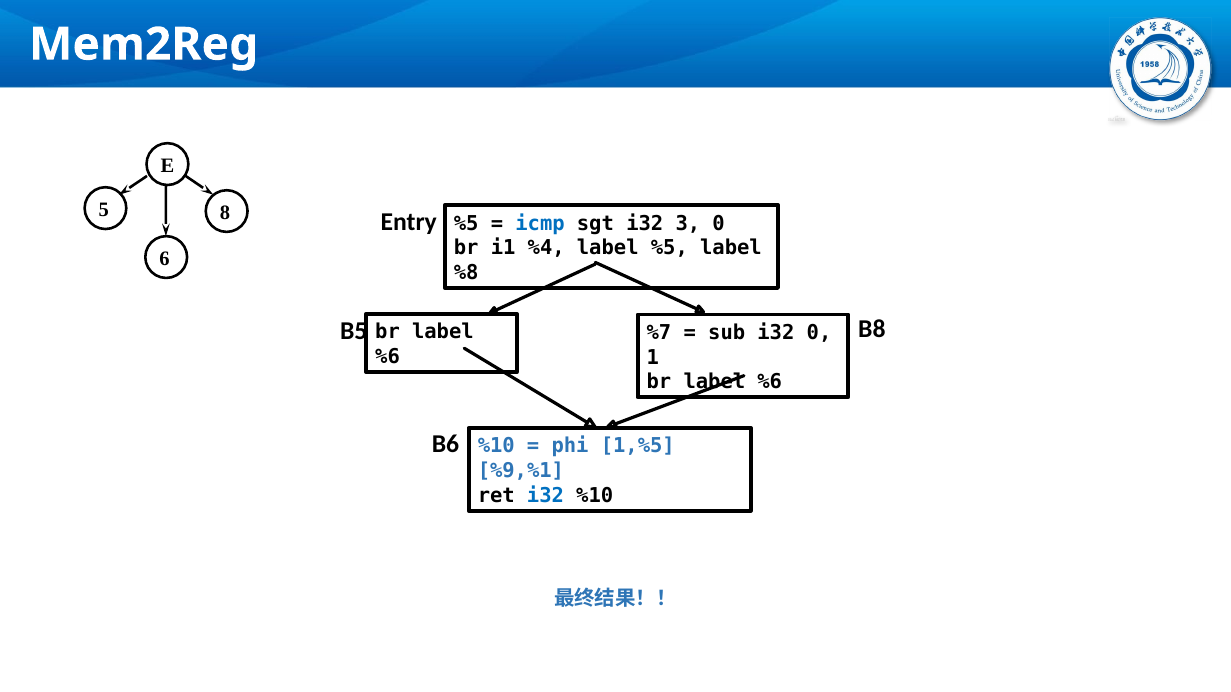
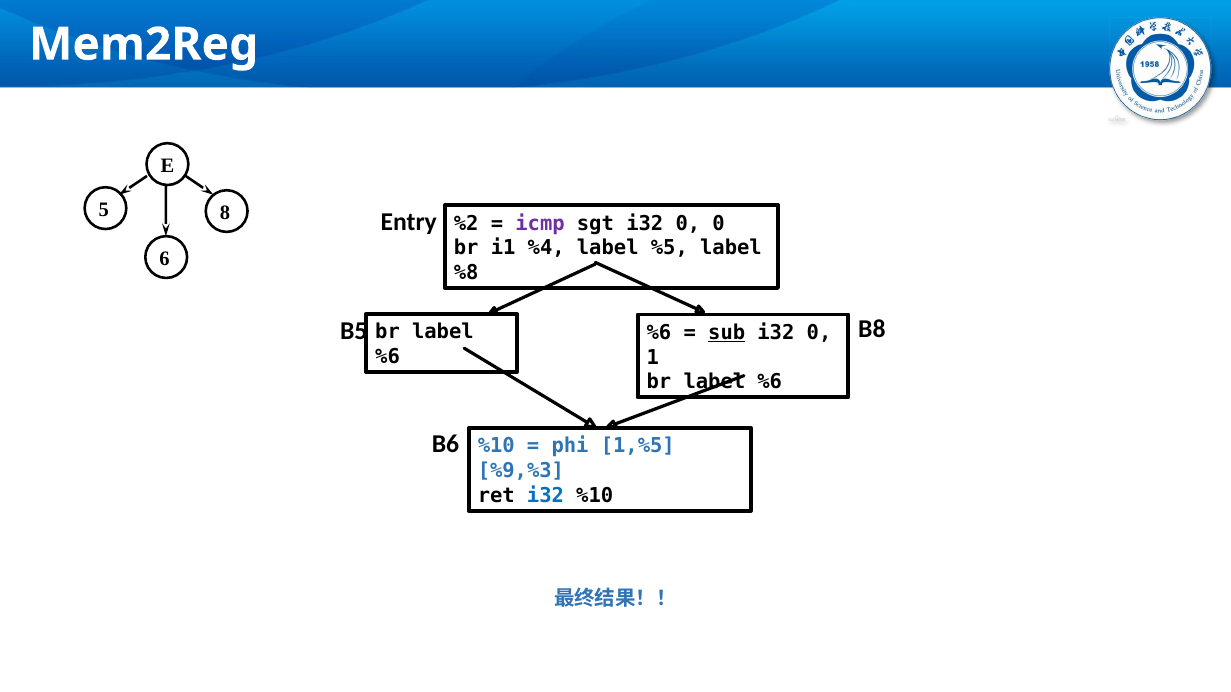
Entry %5: %5 -> %2
icmp colour: blue -> purple
sgt i32 3: 3 -> 0
%7 at (659, 333): %7 -> %6
sub underline: none -> present
%9,%1: %9,%1 -> %9,%3
